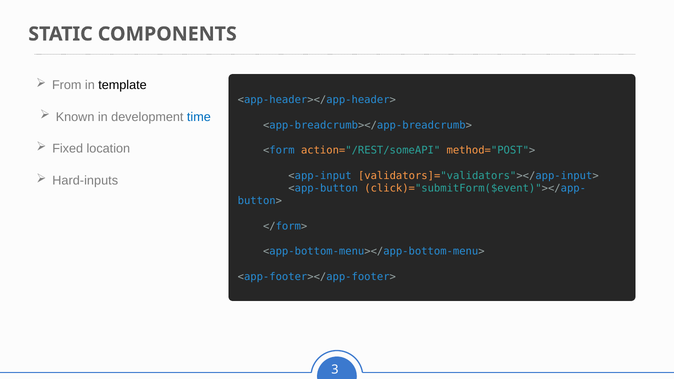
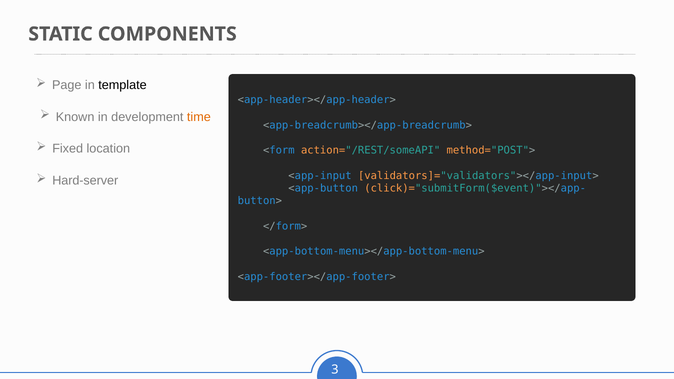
From: From -> Page
time colour: blue -> orange
Hard-inputs: Hard-inputs -> Hard-server
